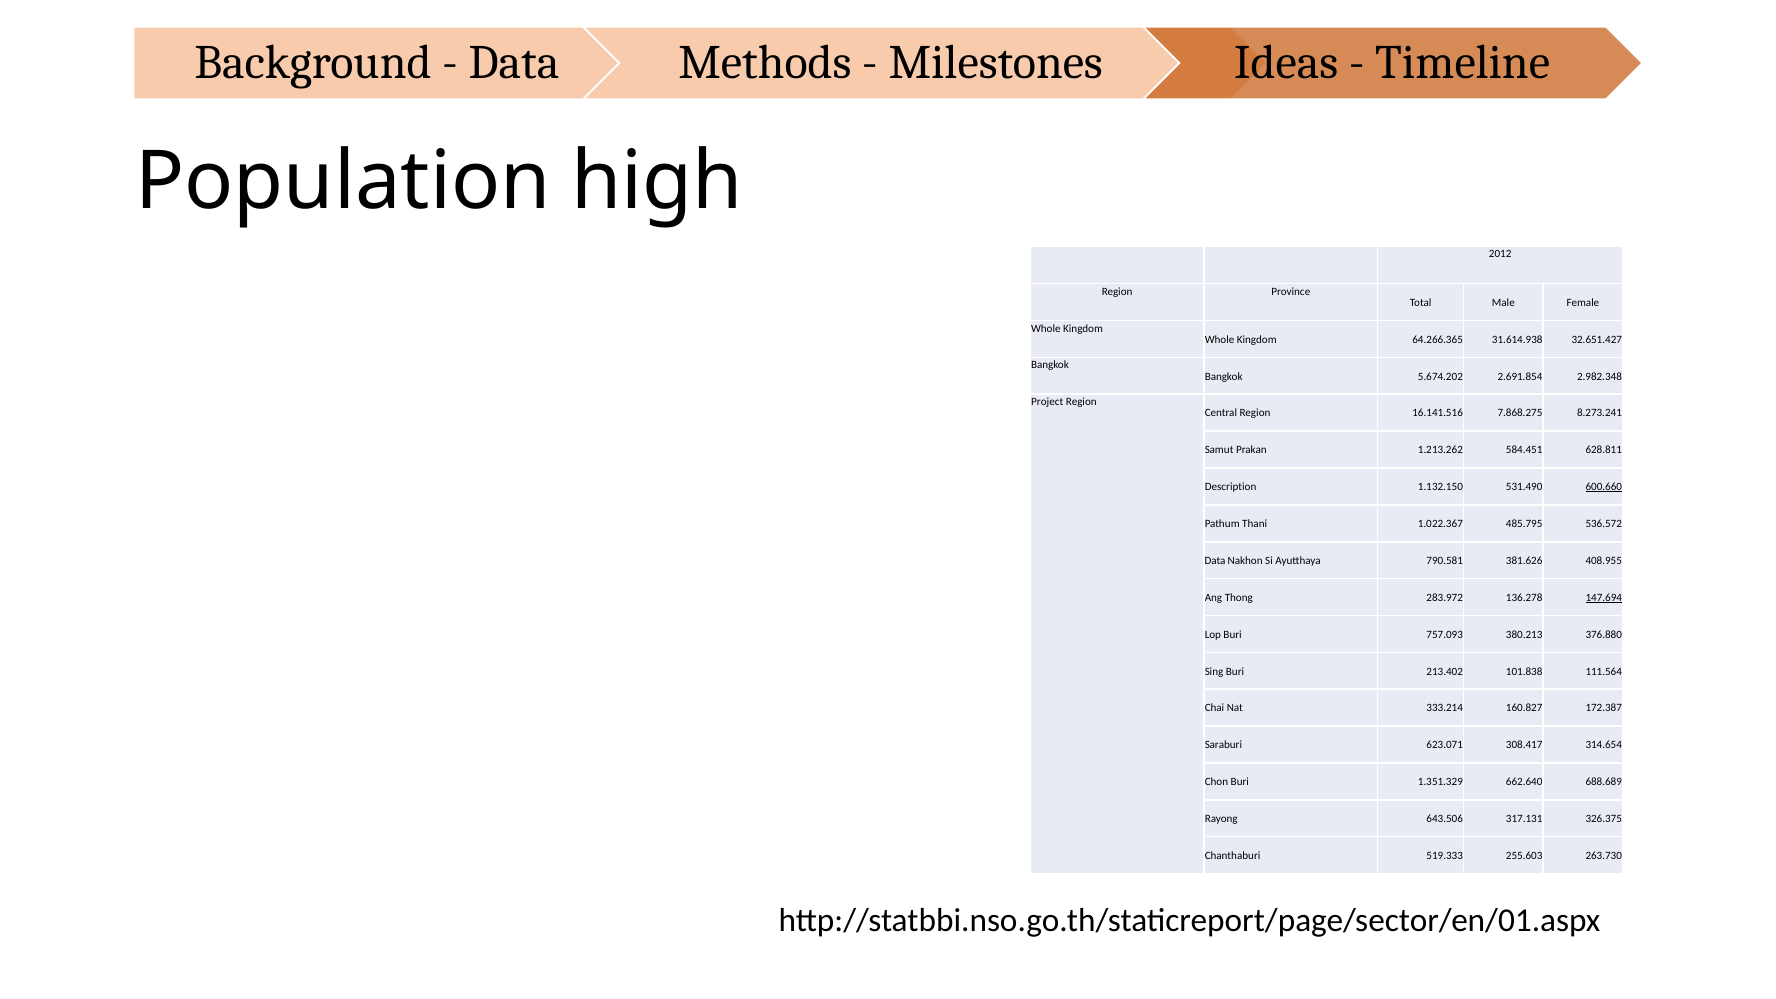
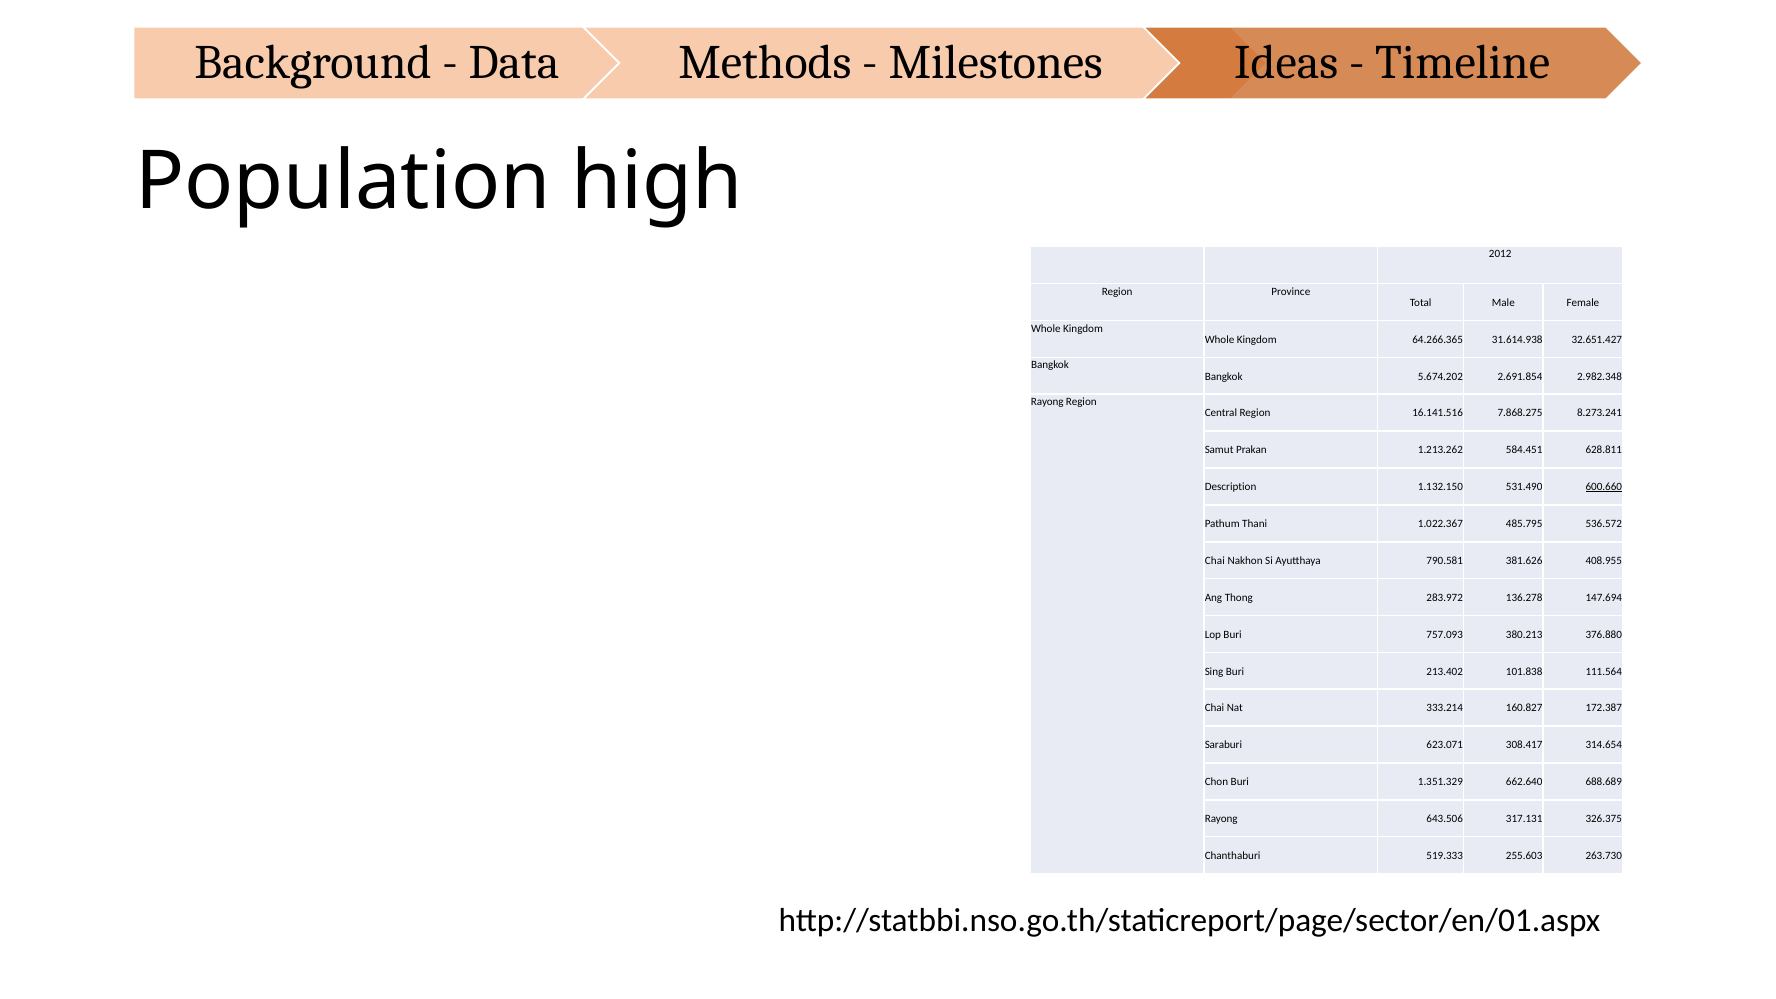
Project at (1047, 402): Project -> Rayong
Data at (1215, 561): Data -> Chai
147.694 underline: present -> none
